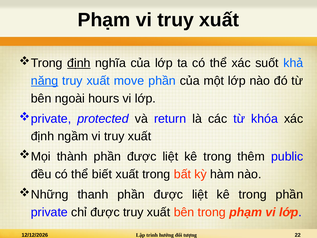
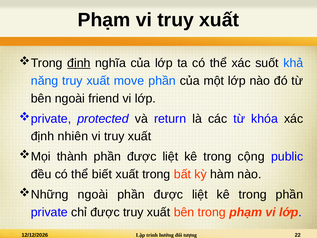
năng underline: present -> none
hours: hours -> friend
ngầm: ngầm -> nhiên
thêm: thêm -> cộng
thanh at (93, 194): thanh -> ngoài
